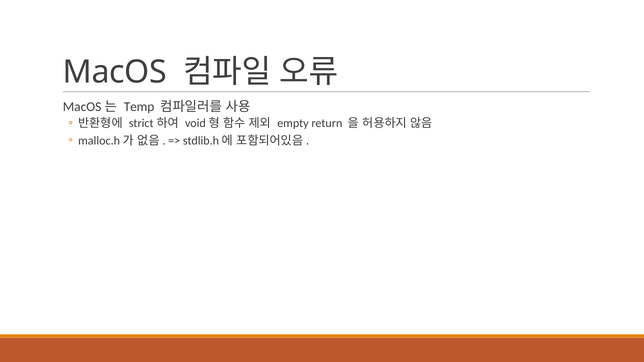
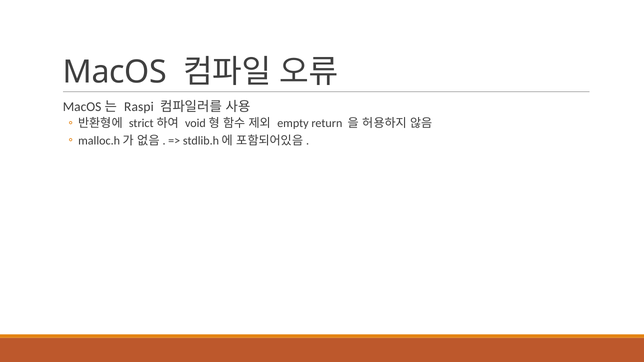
Temp: Temp -> Raspi
